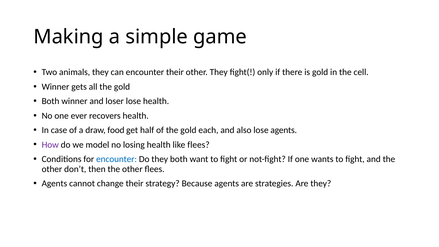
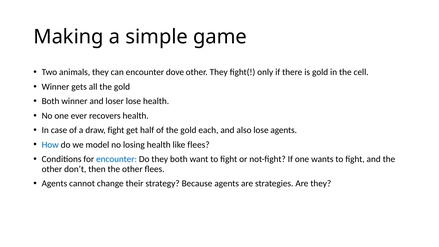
encounter their: their -> dove
draw food: food -> fight
How colour: purple -> blue
